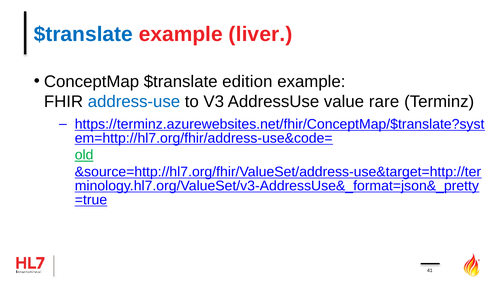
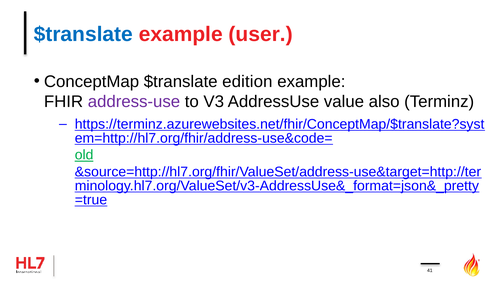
liver: liver -> user
address-use colour: blue -> purple
rare: rare -> also
